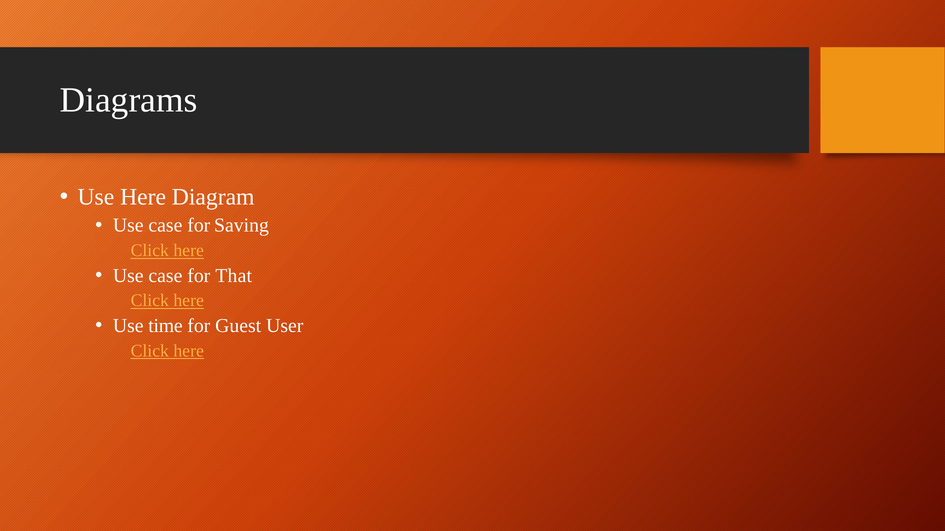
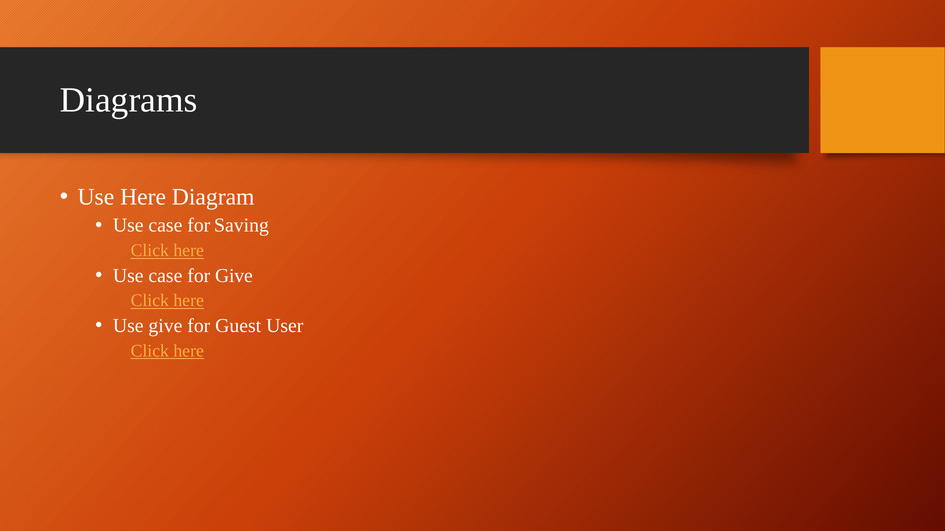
for That: That -> Give
Use time: time -> give
